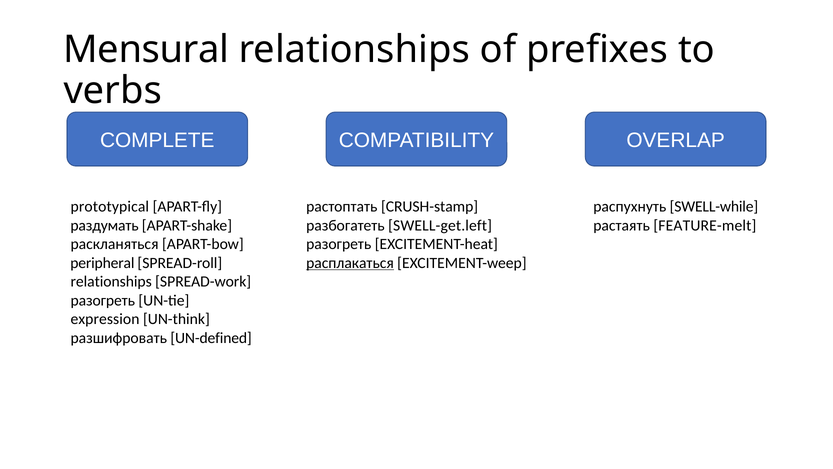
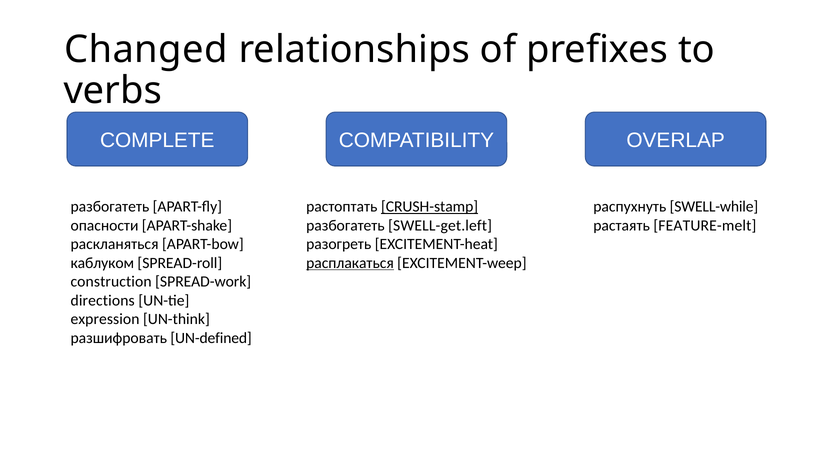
Mensural: Mensural -> Changed
prototypical at (110, 207): prototypical -> разбогатеть
CRUSH-stamp underline: none -> present
раздумать: раздумать -> опасности
peripheral: peripheral -> каблуком
relationships at (111, 282): relationships -> construction
разогреть at (103, 300): разогреть -> directions
